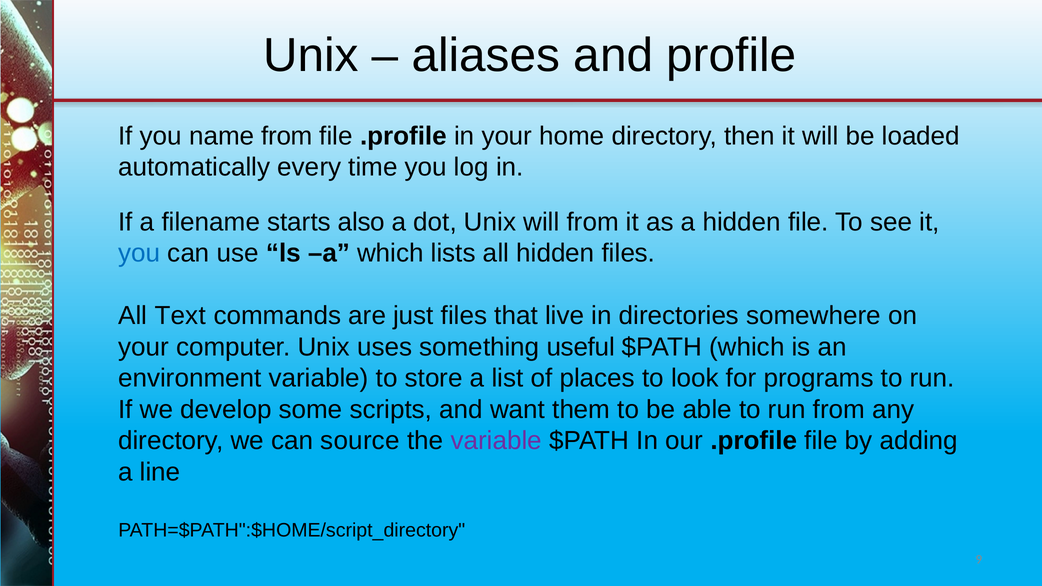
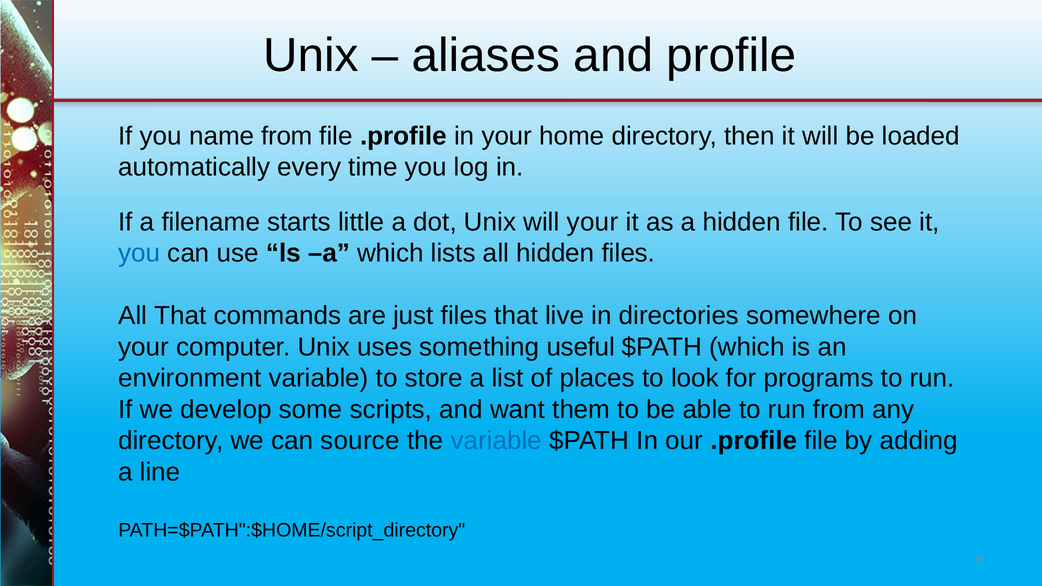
also: also -> little
will from: from -> your
All Text: Text -> That
variable at (496, 441) colour: purple -> blue
